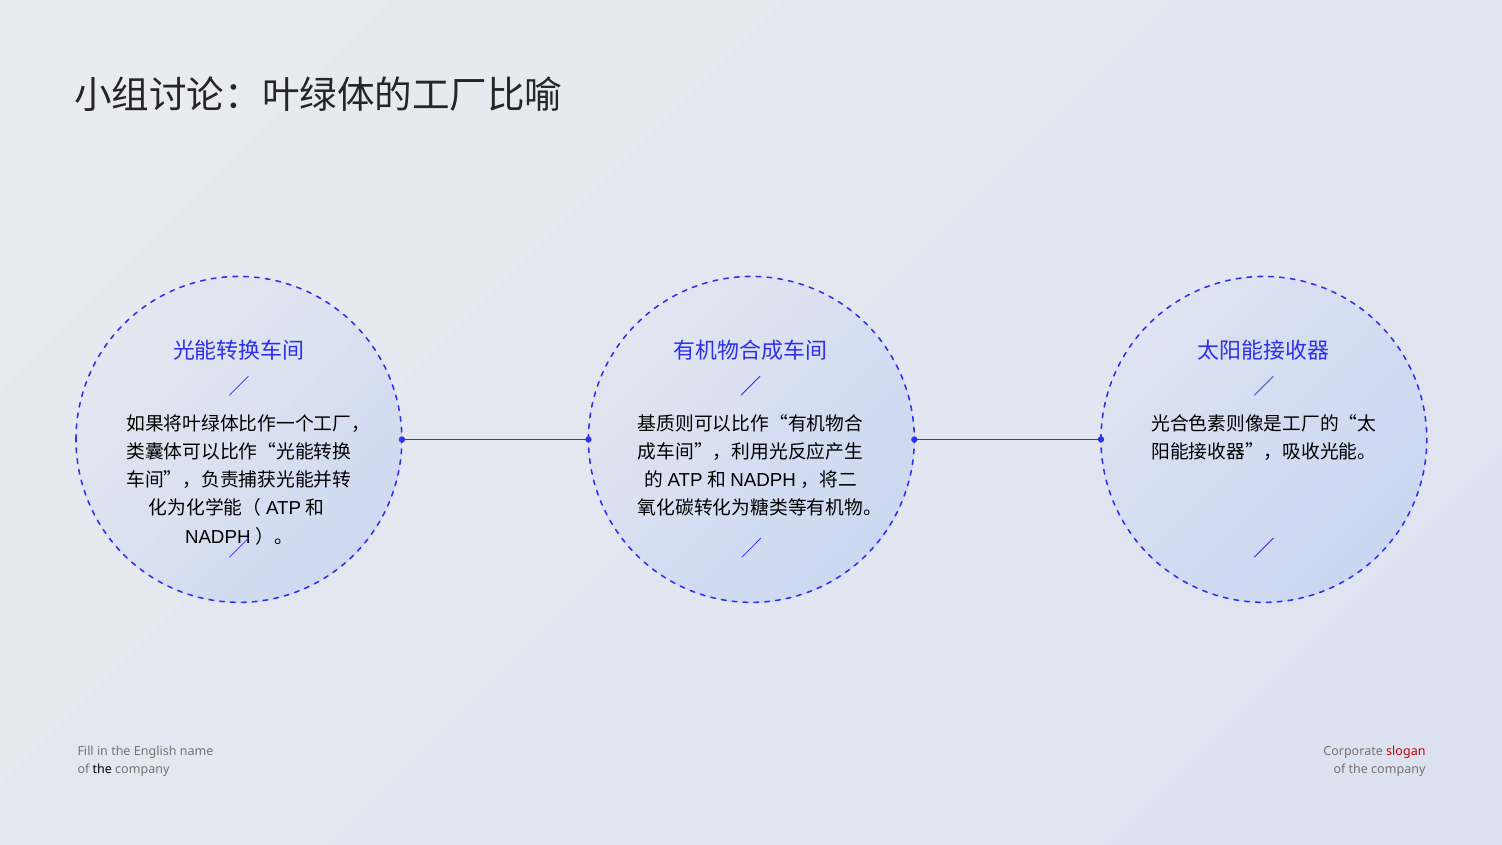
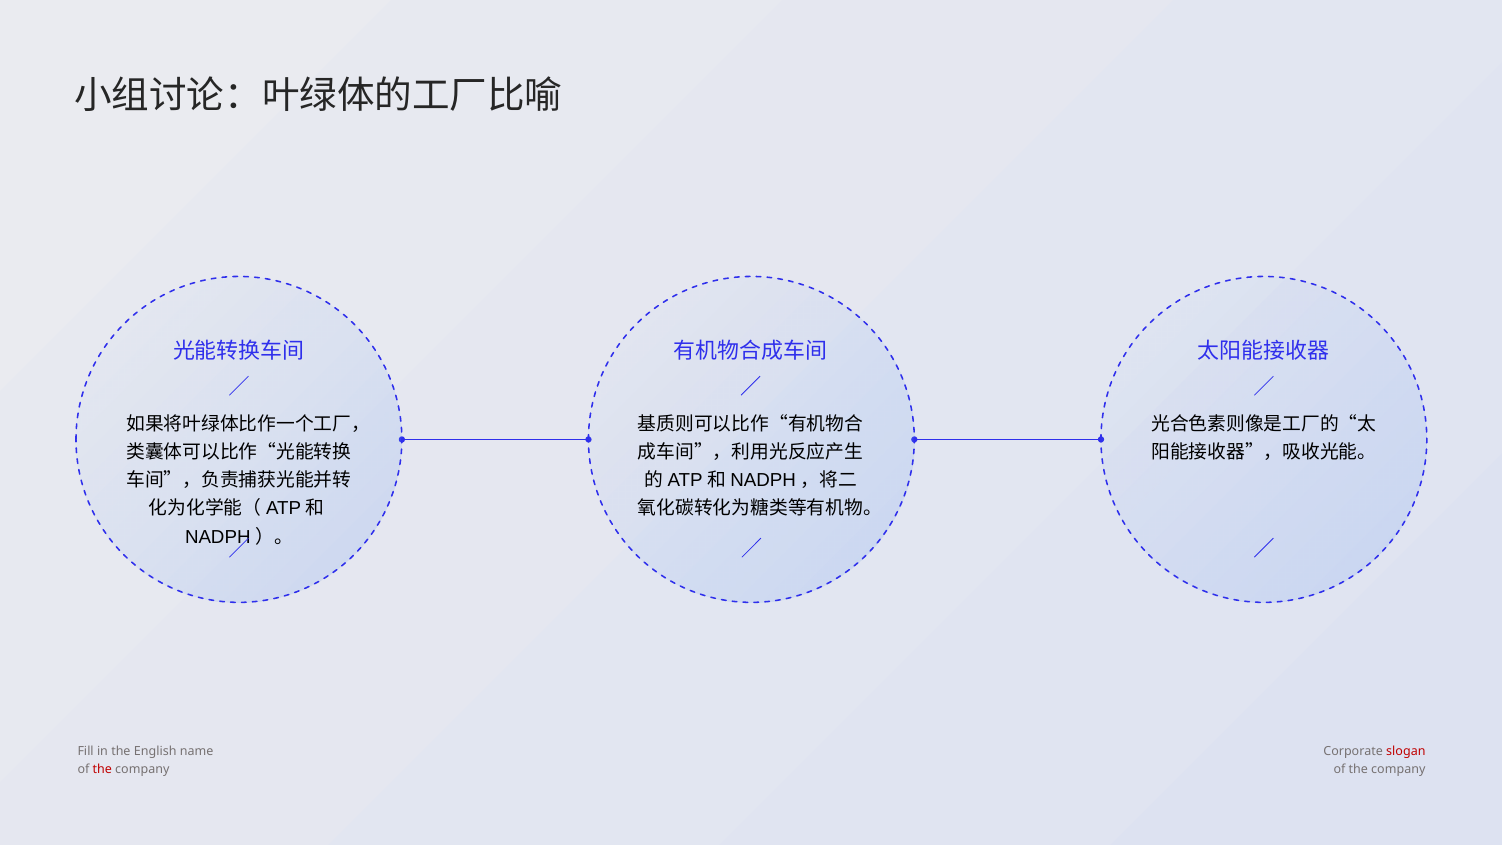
the at (102, 769) colour: black -> red
